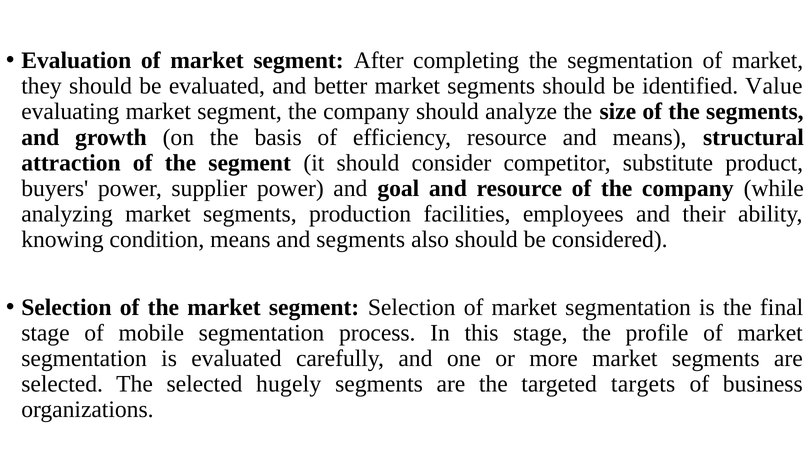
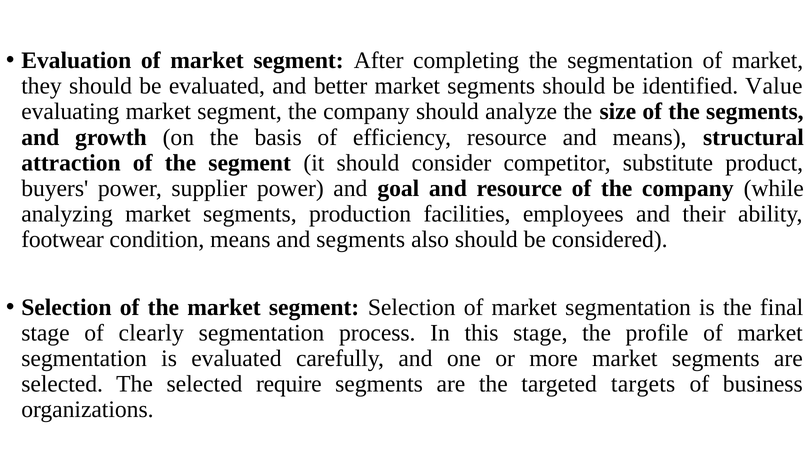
knowing: knowing -> footwear
mobile: mobile -> clearly
hugely: hugely -> require
